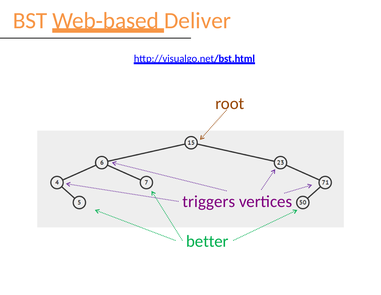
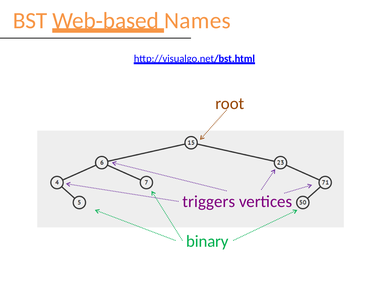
Deliver: Deliver -> Names
better: better -> binary
